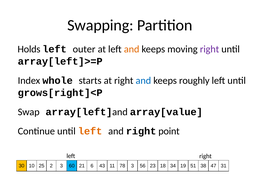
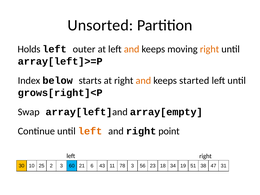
Swapping: Swapping -> Unsorted
right at (210, 49) colour: purple -> orange
whole: whole -> below
and at (143, 81) colour: blue -> orange
roughly: roughly -> started
array[value: array[value -> array[empty
